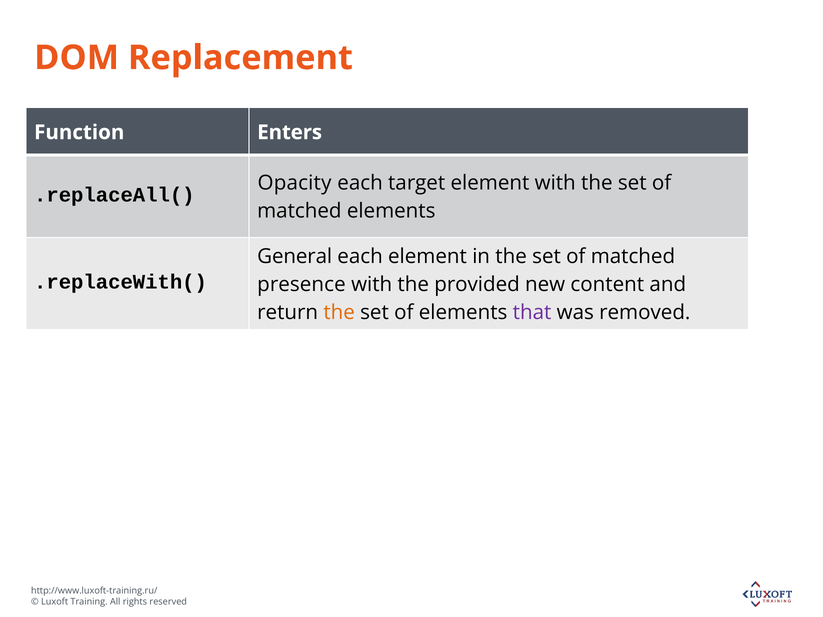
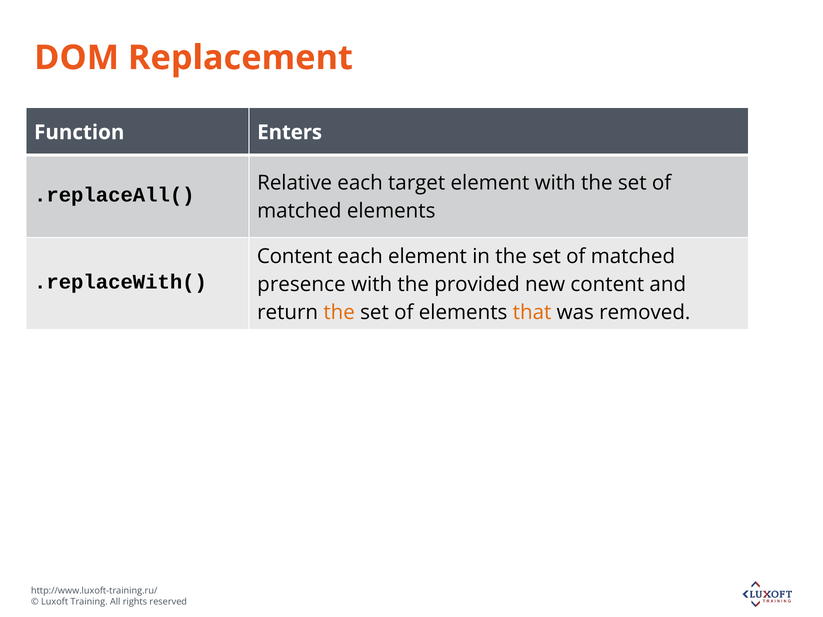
Opacity: Opacity -> Relative
General at (295, 257): General -> Content
that colour: purple -> orange
